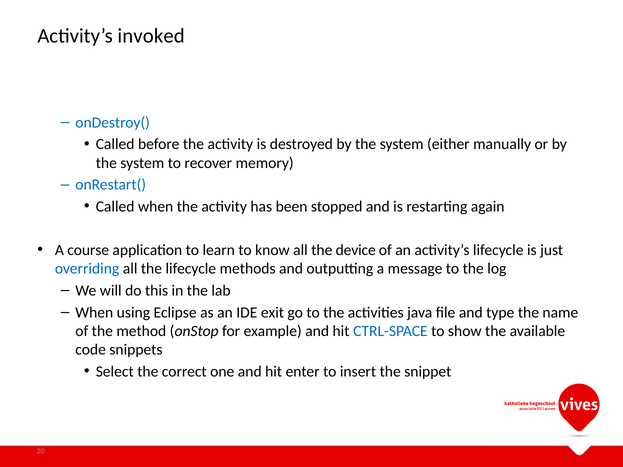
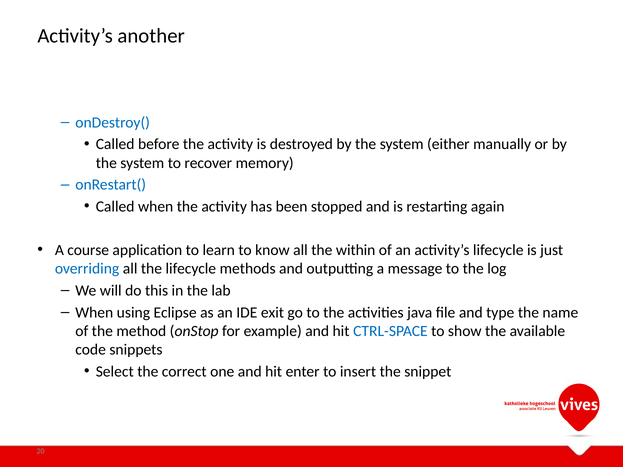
invoked: invoked -> another
device: device -> within
